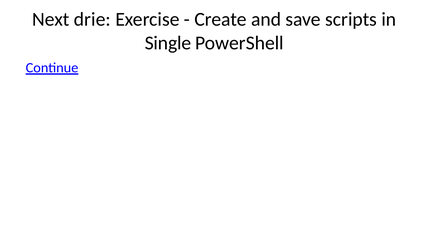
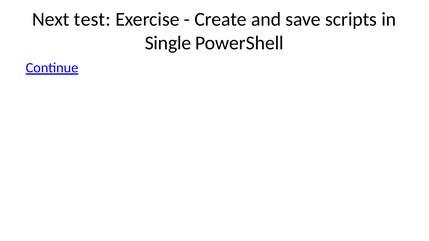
drie: drie -> test
